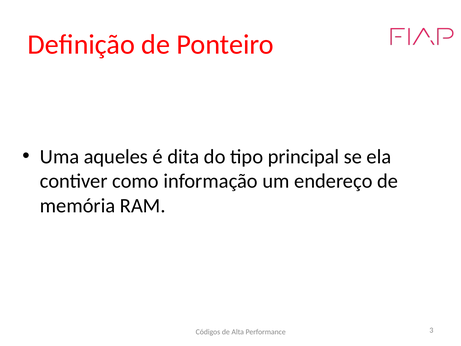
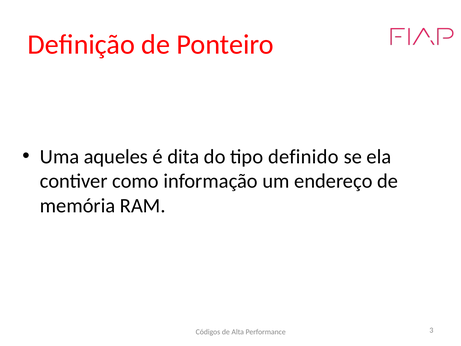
principal: principal -> definido
